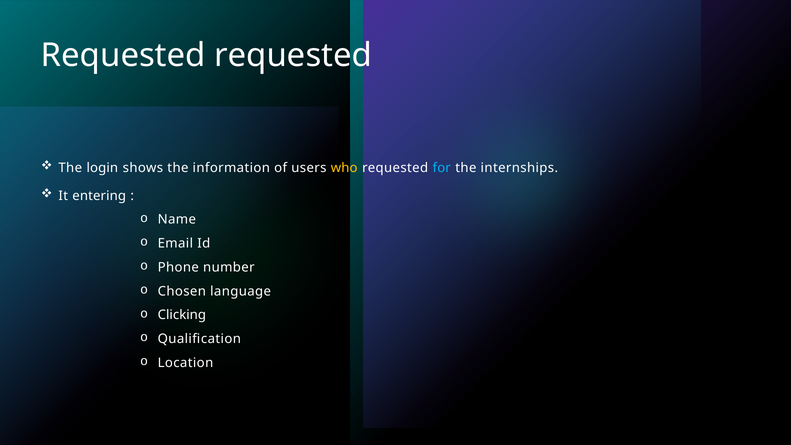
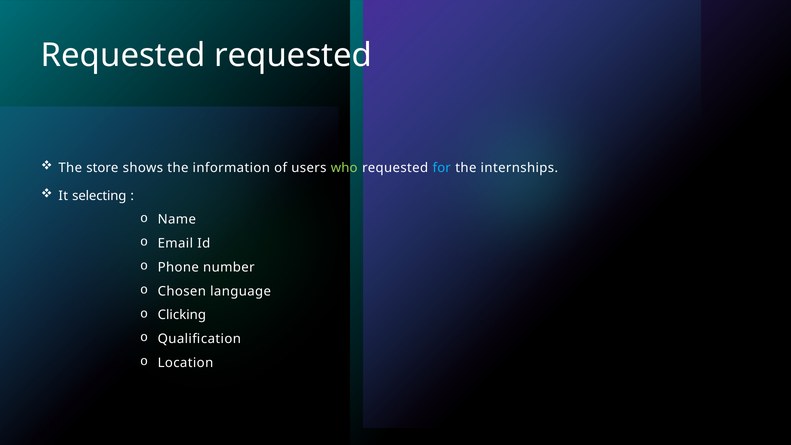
login: login -> store
who colour: yellow -> light green
entering: entering -> selecting
